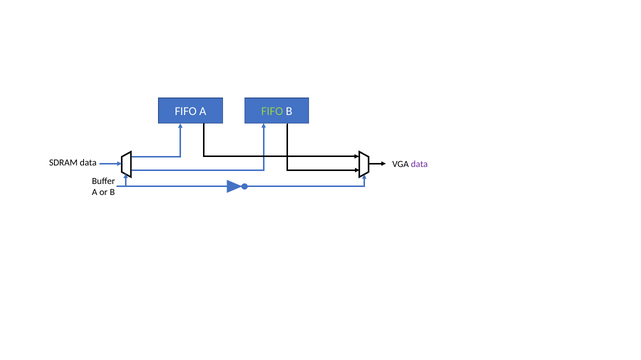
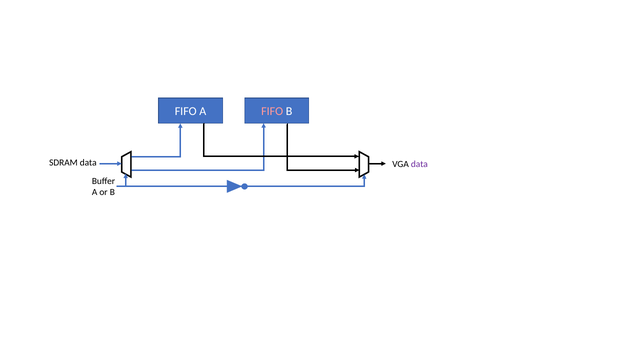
FIFO at (272, 112) colour: light green -> pink
